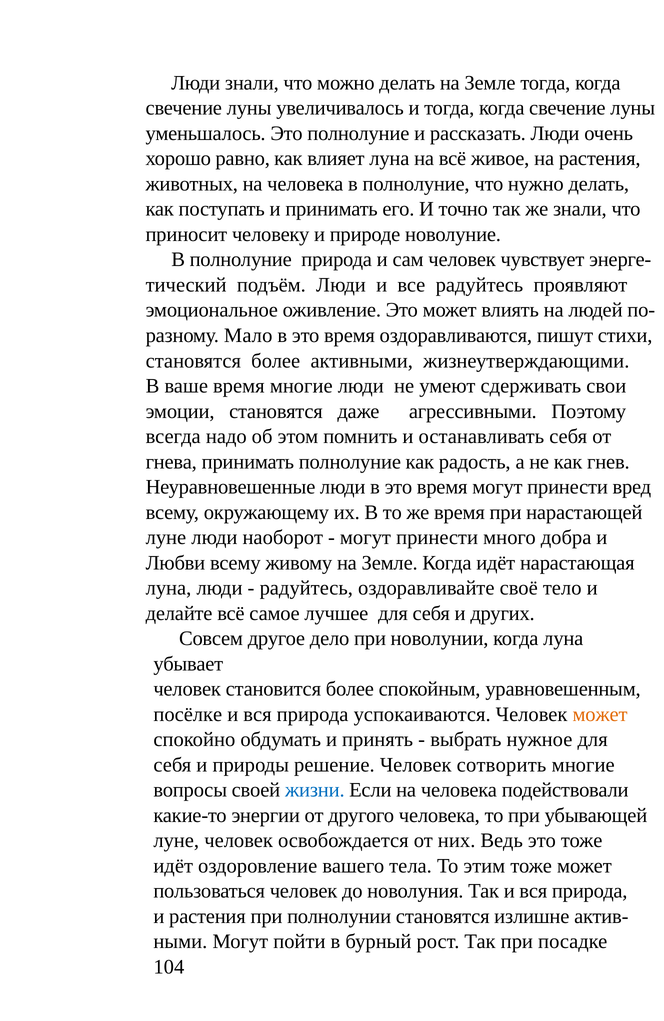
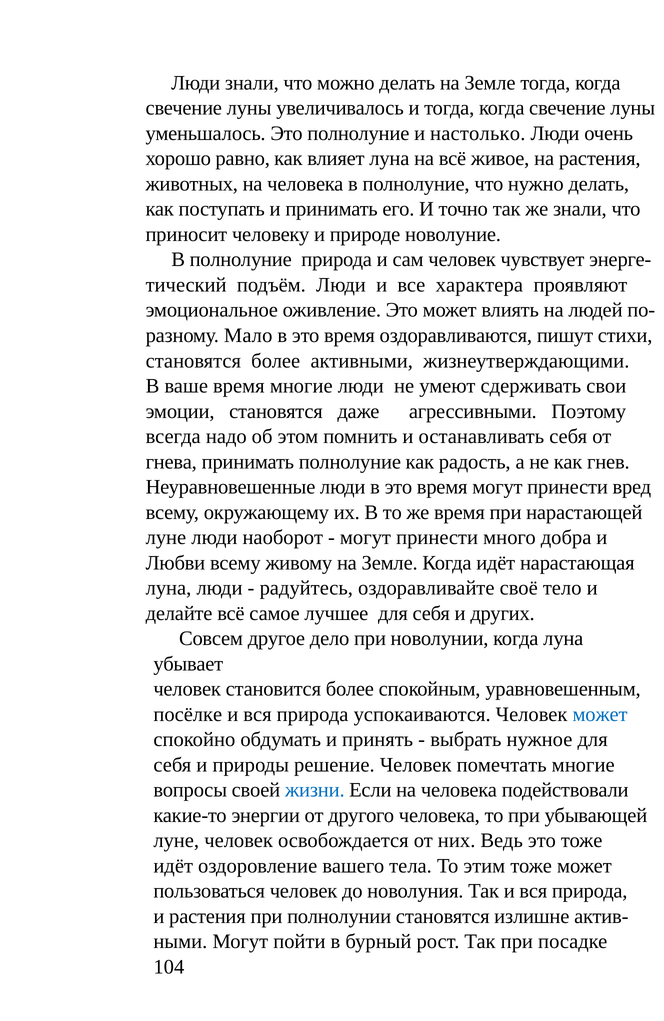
рассказать: рассказать -> настолько
все радуйтесь: радуйтесь -> характера
может at (600, 714) colour: orange -> blue
сотворить: сотворить -> помечтать
